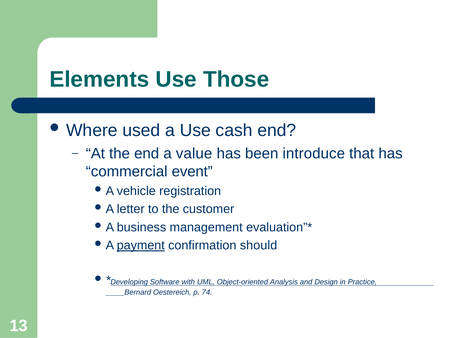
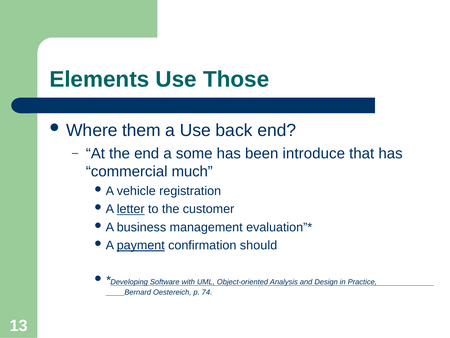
used: used -> them
cash: cash -> back
value: value -> some
event: event -> much
letter underline: none -> present
